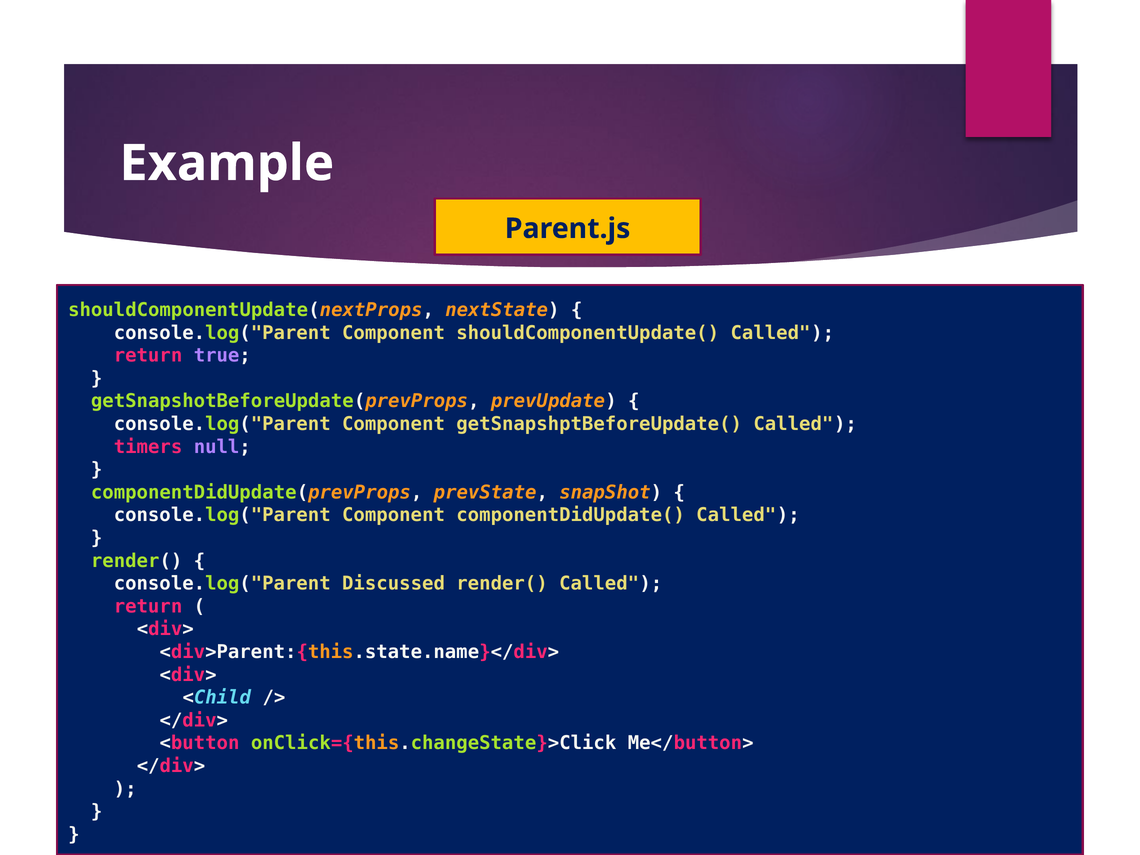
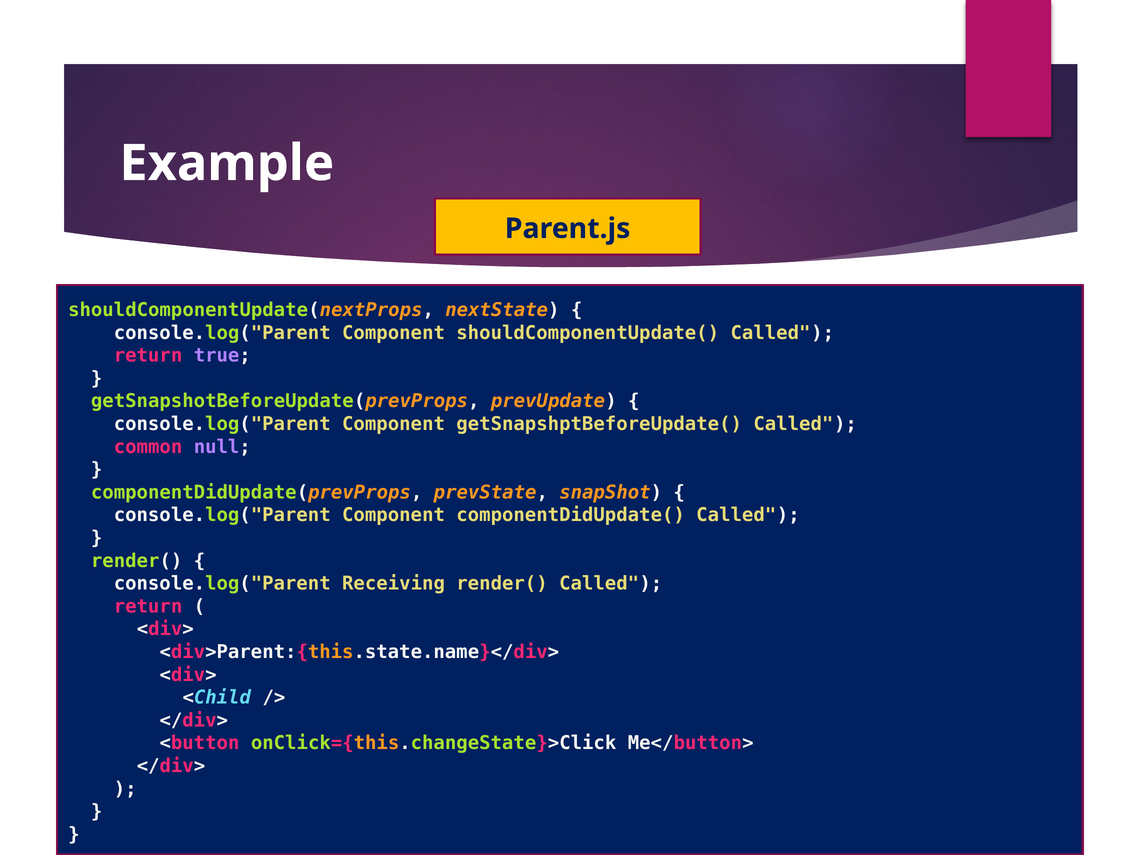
timers: timers -> common
Discussed: Discussed -> Receiving
